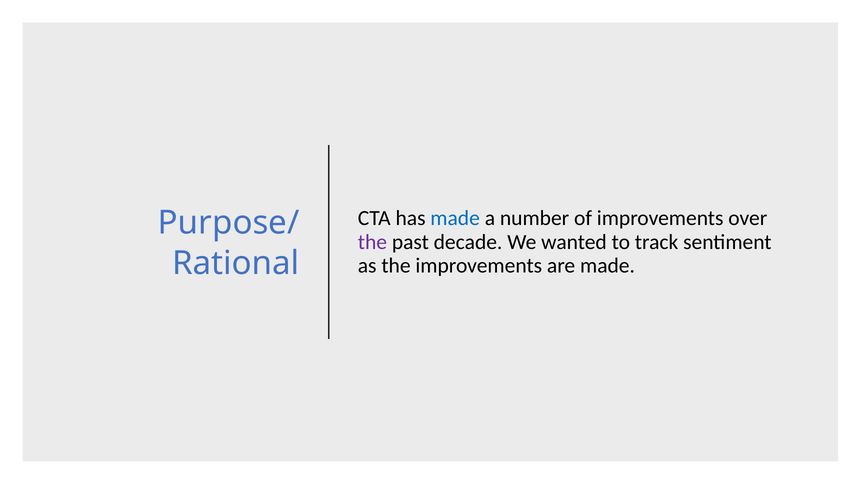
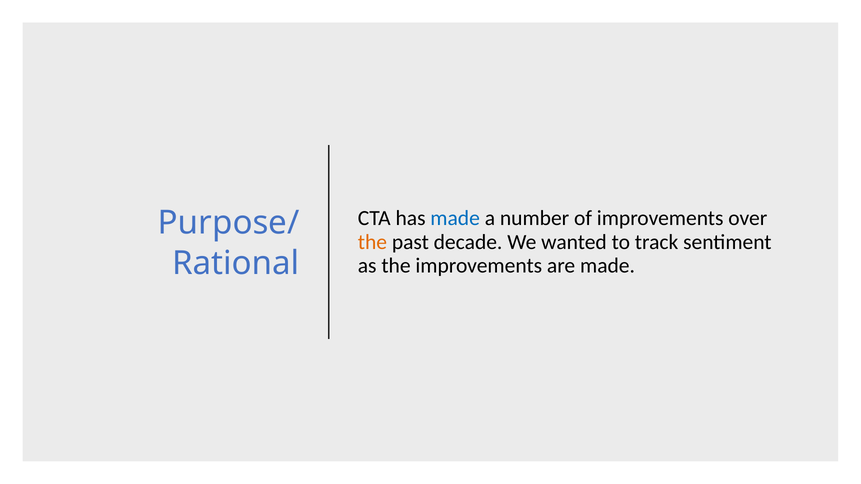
the at (372, 242) colour: purple -> orange
